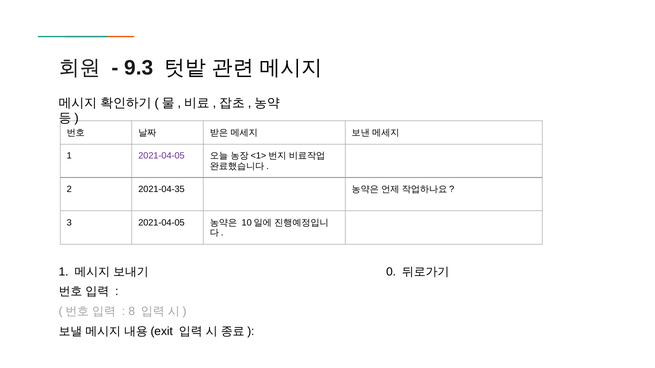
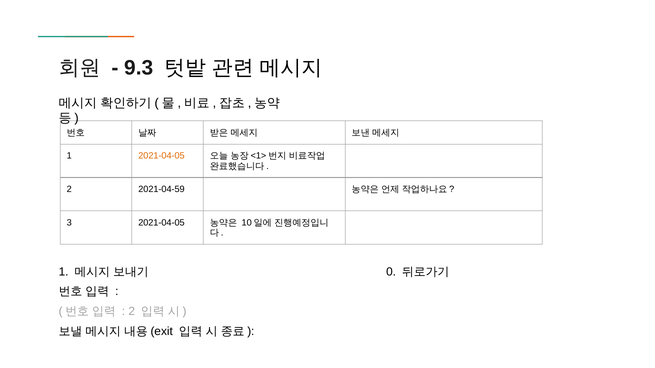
2021-04-05 at (161, 156) colour: purple -> orange
2021-04-35: 2021-04-35 -> 2021-04-59
8 at (132, 312): 8 -> 2
